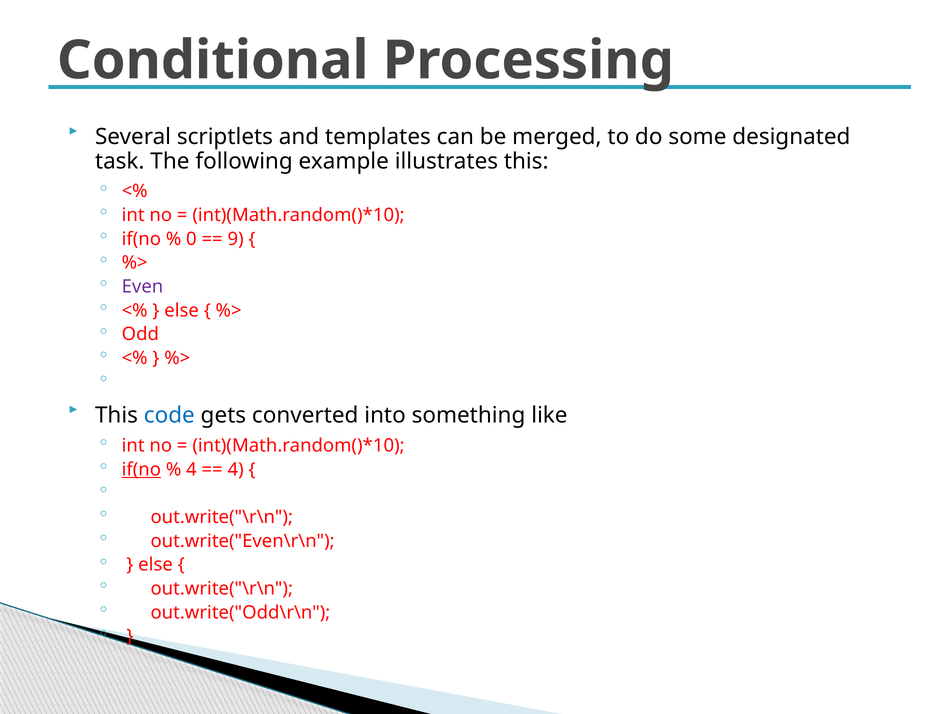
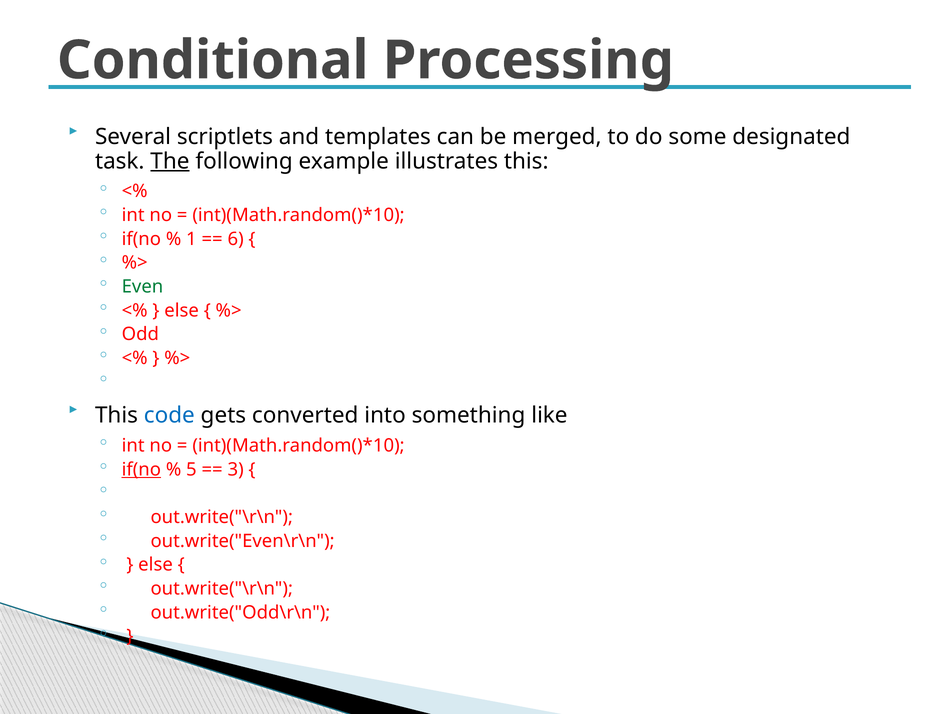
The underline: none -> present
0: 0 -> 1
9: 9 -> 6
Even colour: purple -> green
4 at (191, 469): 4 -> 5
4 at (236, 469): 4 -> 3
